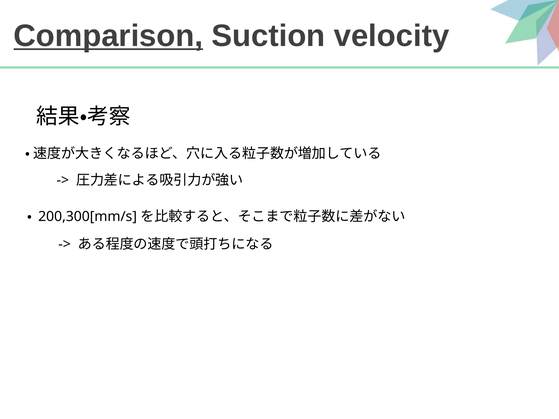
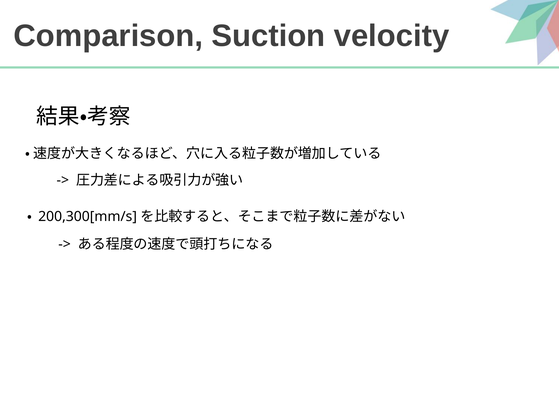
Comparison underline: present -> none
